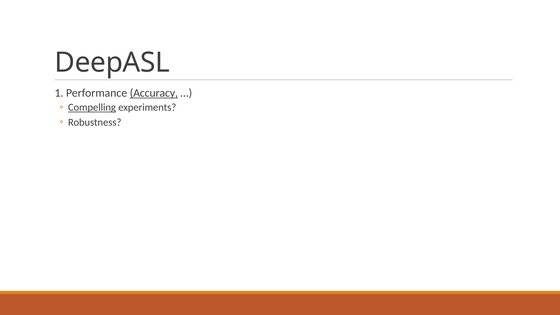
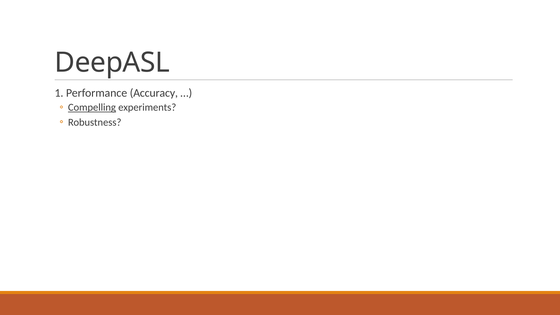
Accuracy underline: present -> none
